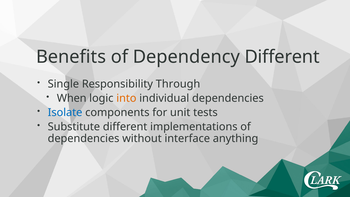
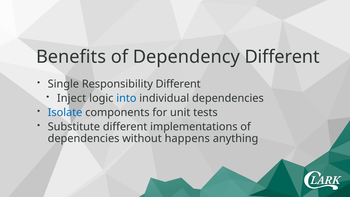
Responsibility Through: Through -> Different
When: When -> Inject
into colour: orange -> blue
interface: interface -> happens
